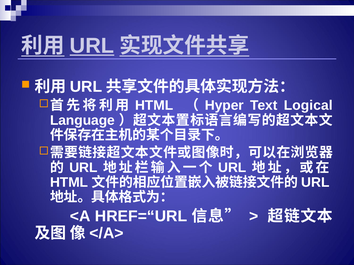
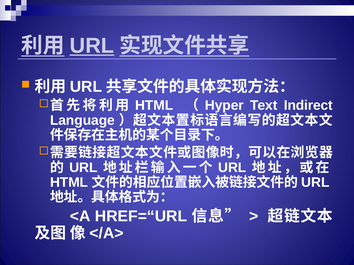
Logical: Logical -> Indirect
